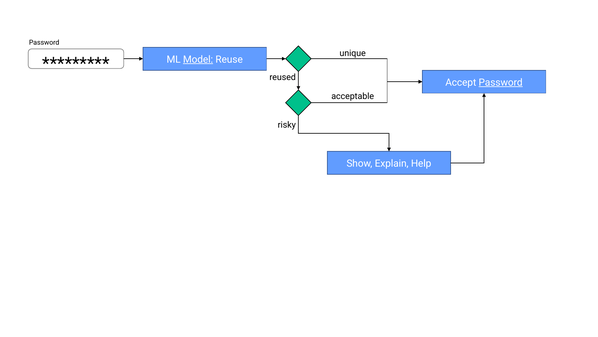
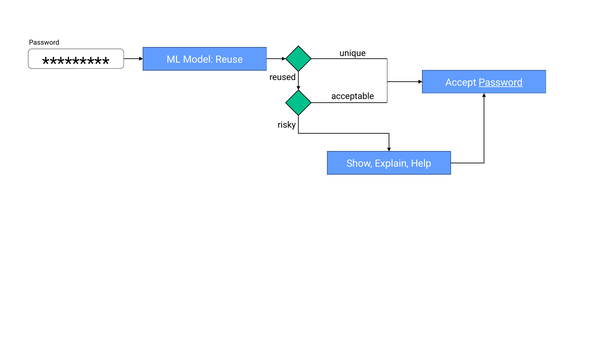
Model underline: present -> none
